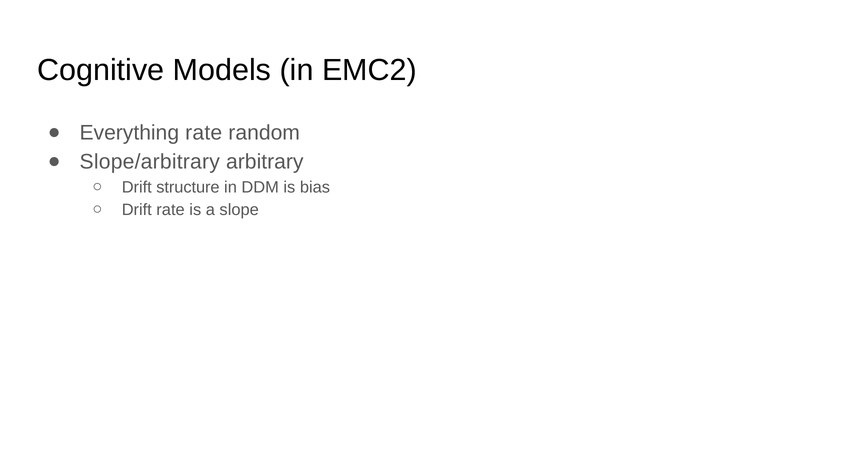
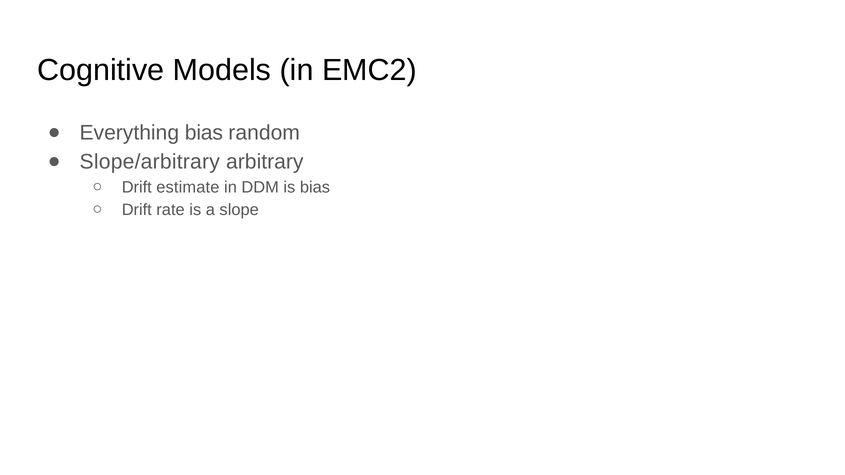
Everything rate: rate -> bias
structure: structure -> estimate
